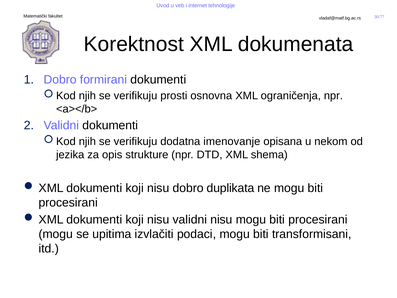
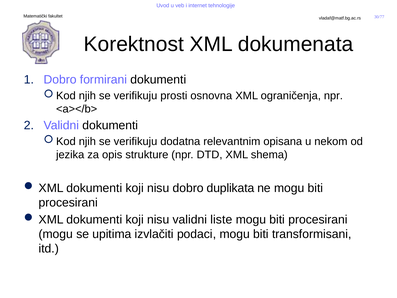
imenovanje: imenovanje -> relevantnim
validni nisu: nisu -> liste
